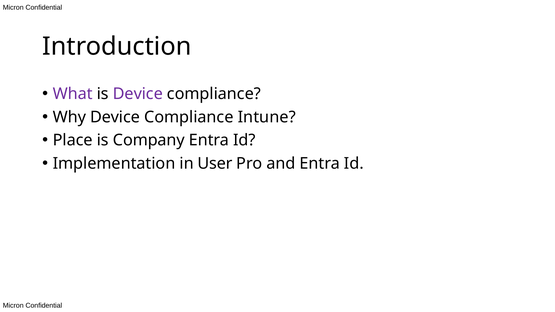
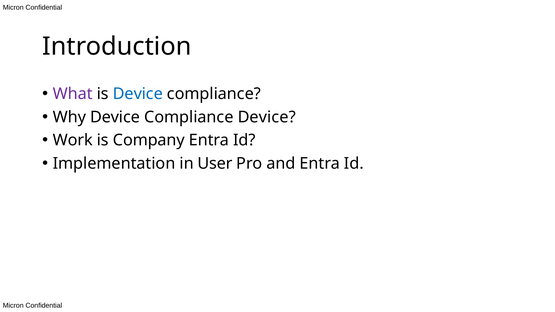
Device at (138, 94) colour: purple -> blue
Compliance Intune: Intune -> Device
Place: Place -> Work
